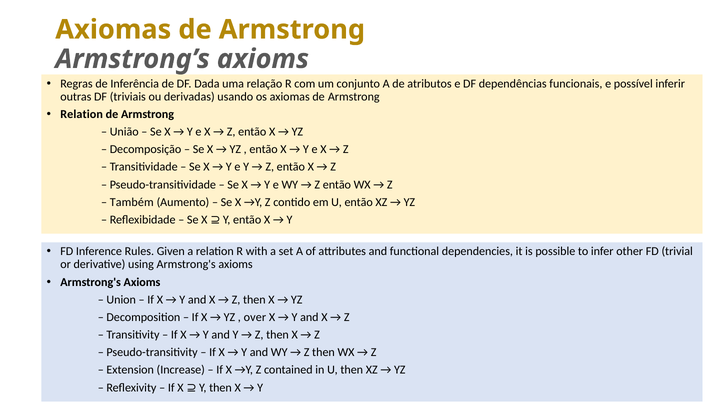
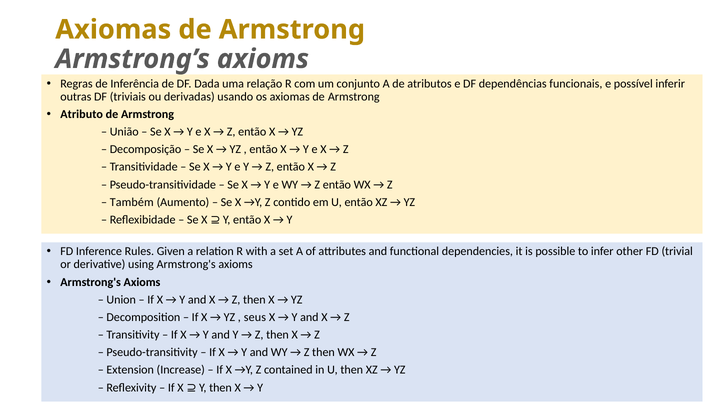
Relation at (82, 114): Relation -> Atributo
over: over -> seus
